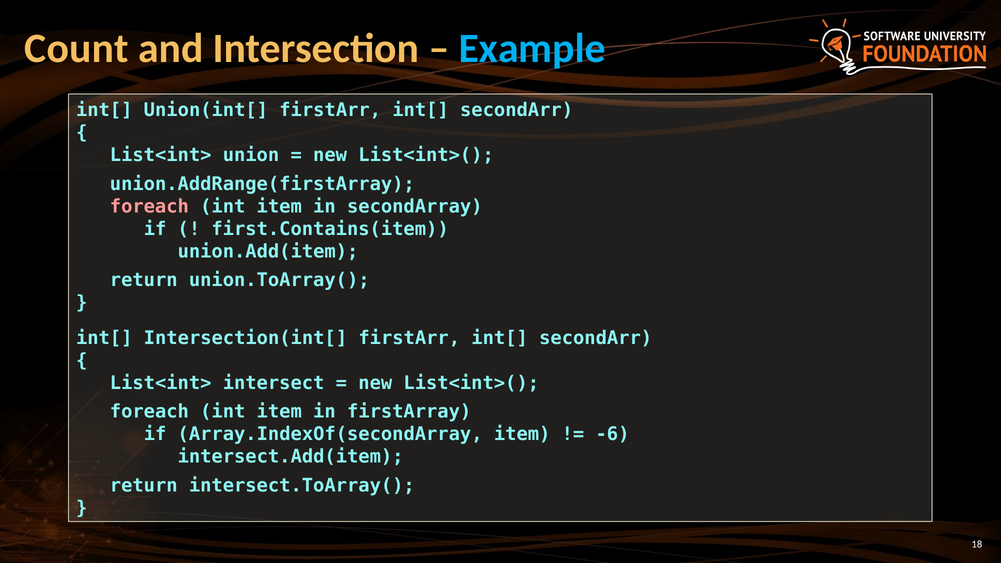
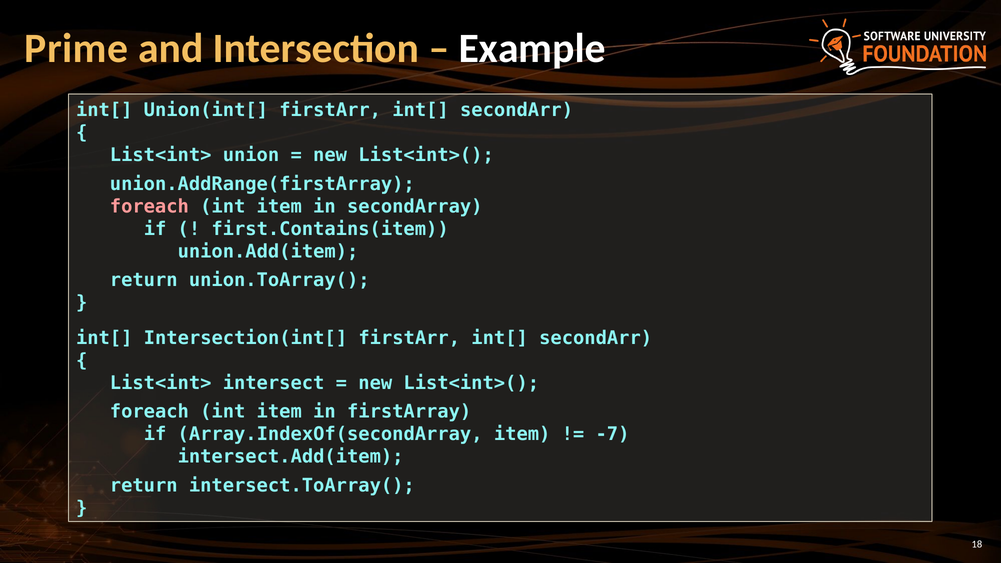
Count: Count -> Prime
Example colour: light blue -> white
-6: -6 -> -7
